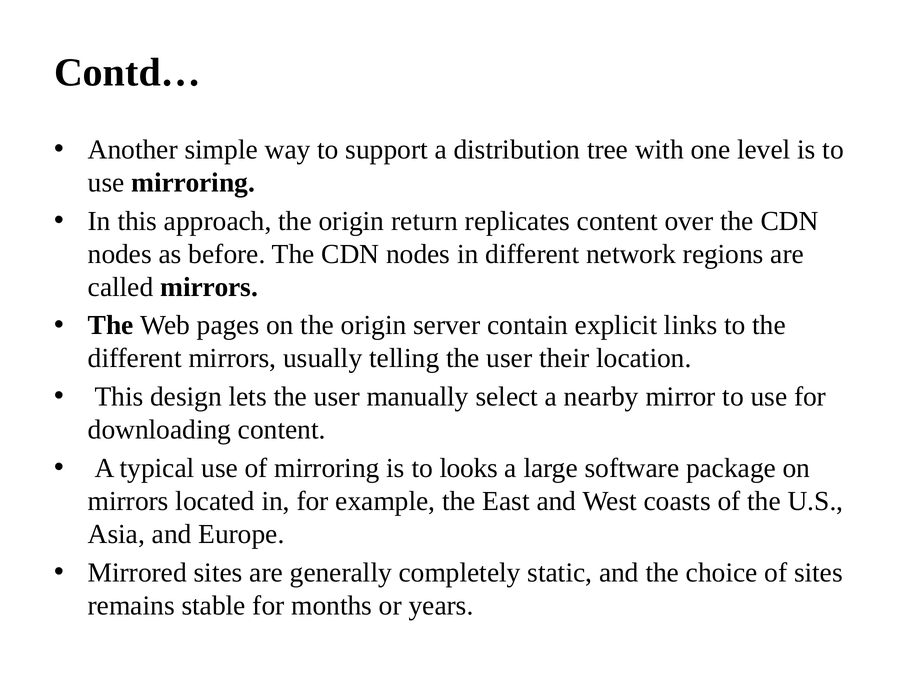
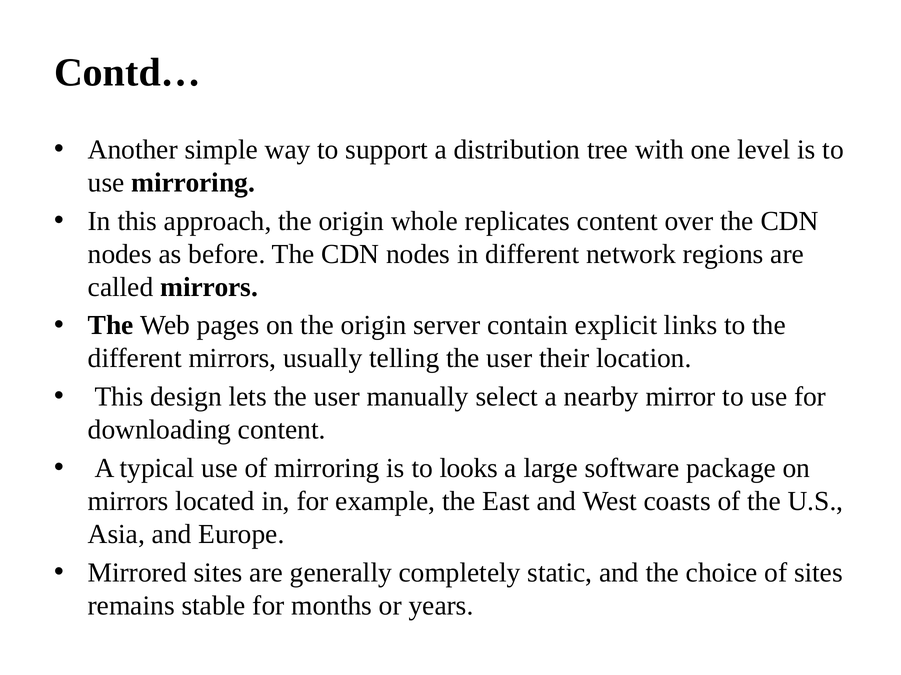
return: return -> whole
